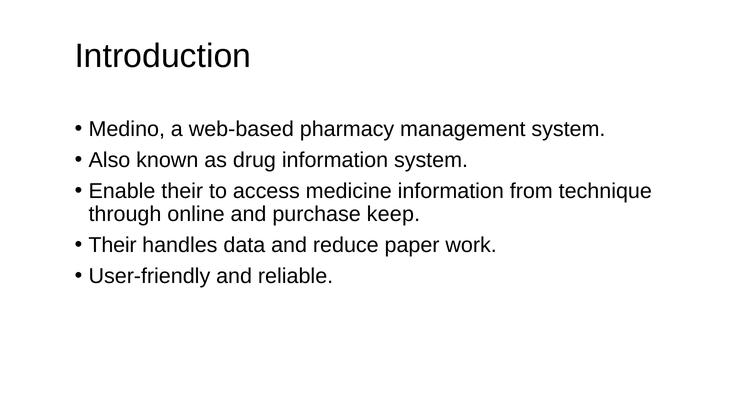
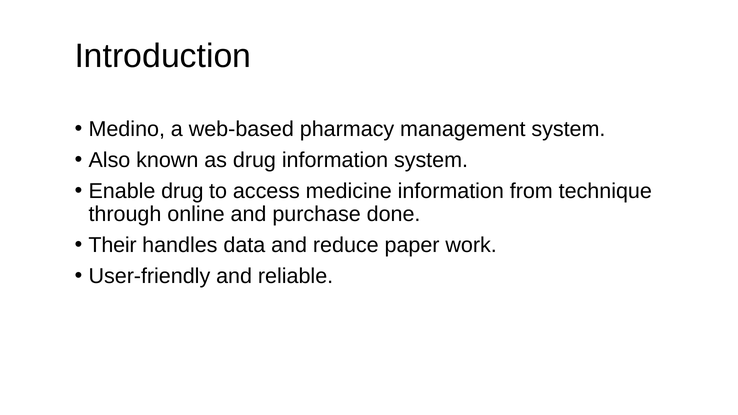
Enable their: their -> drug
keep: keep -> done
